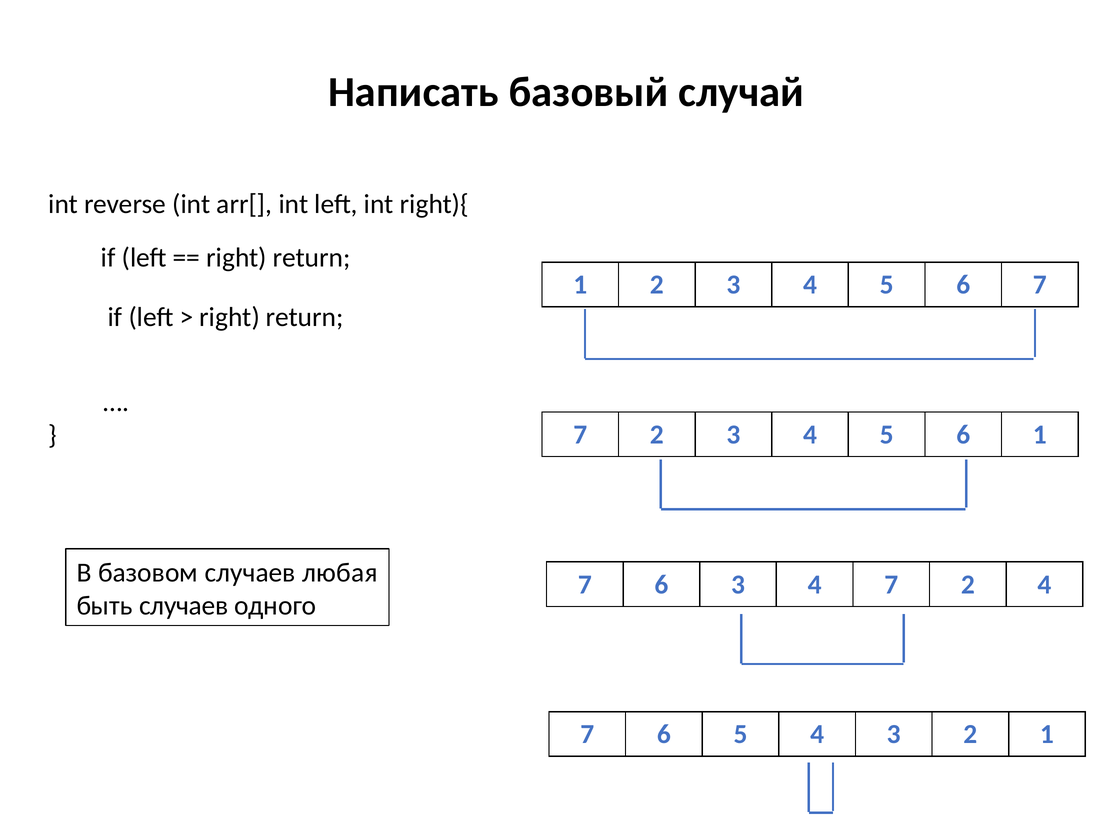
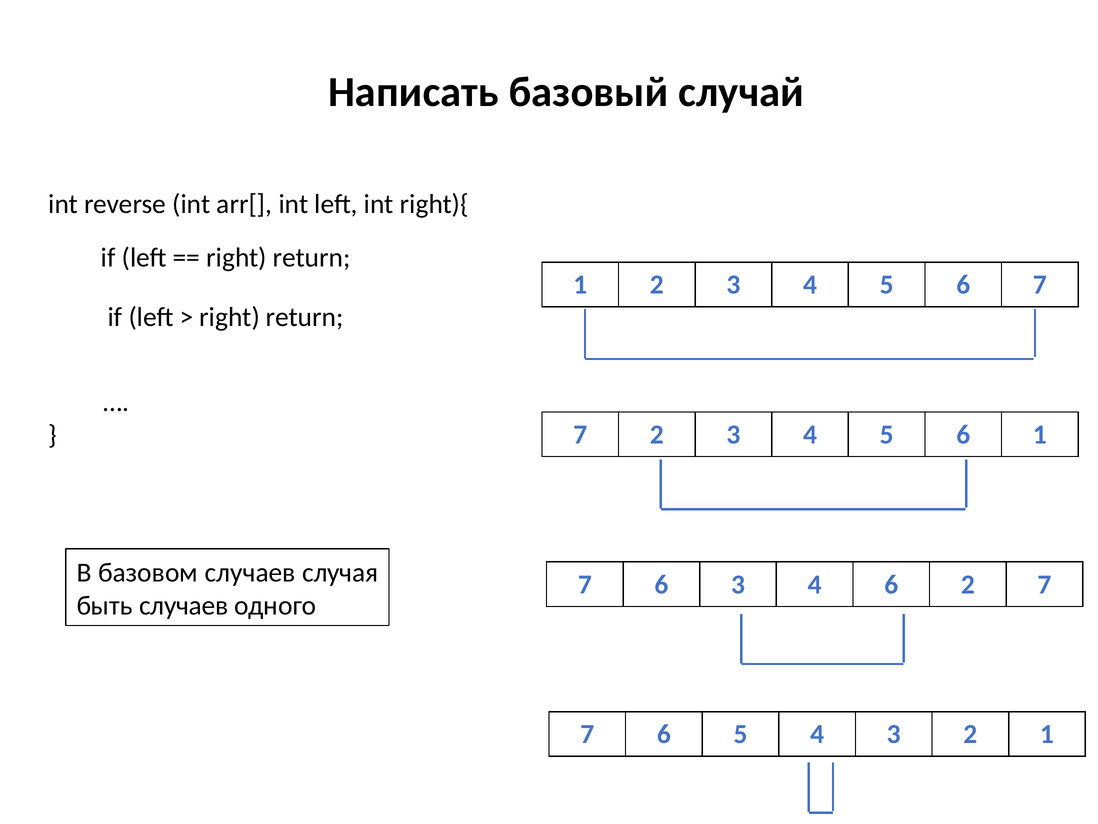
любая: любая -> случая
3 4 7: 7 -> 6
2 4: 4 -> 7
